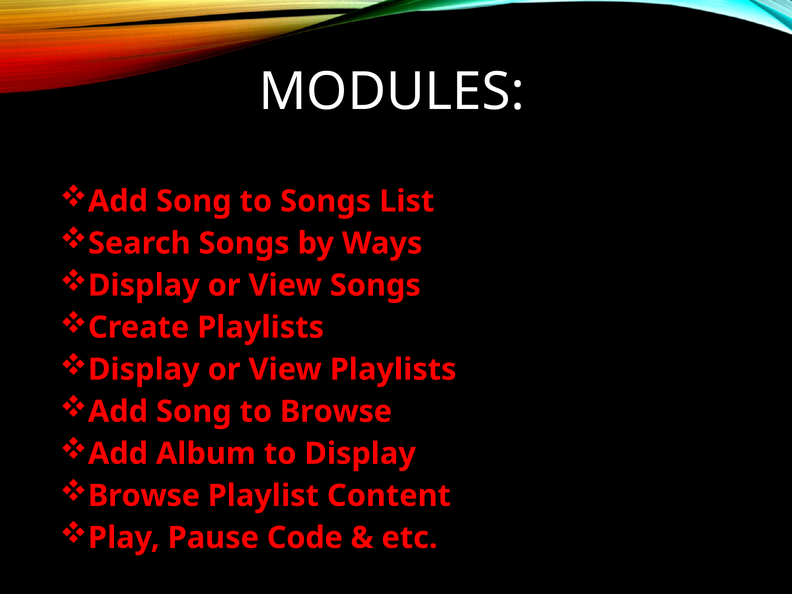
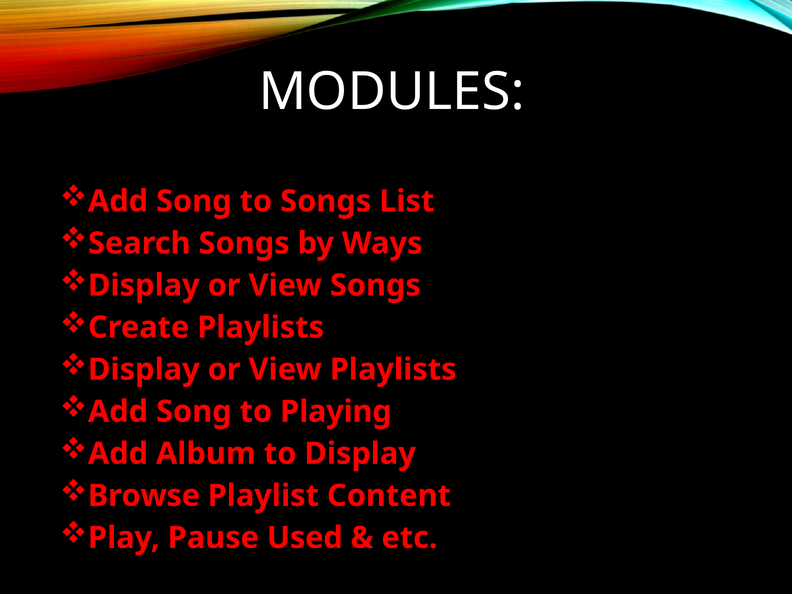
to Browse: Browse -> Playing
Code: Code -> Used
